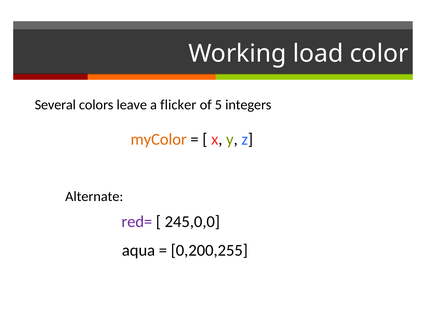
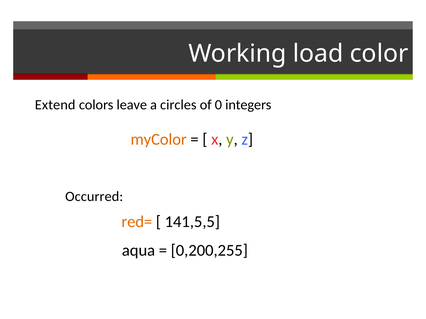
Several: Several -> Extend
flicker: flicker -> circles
5: 5 -> 0
Alternate: Alternate -> Occurred
red= colour: purple -> orange
245,0,0: 245,0,0 -> 141,5,5
